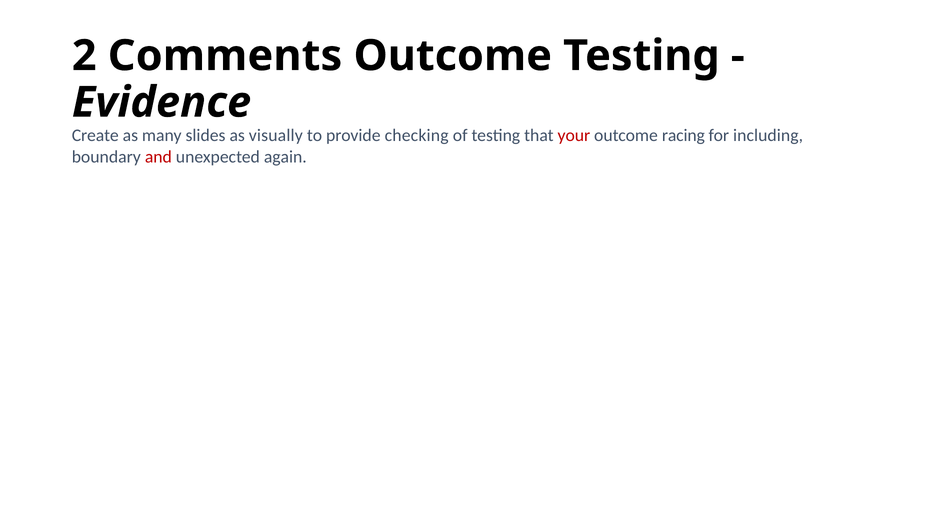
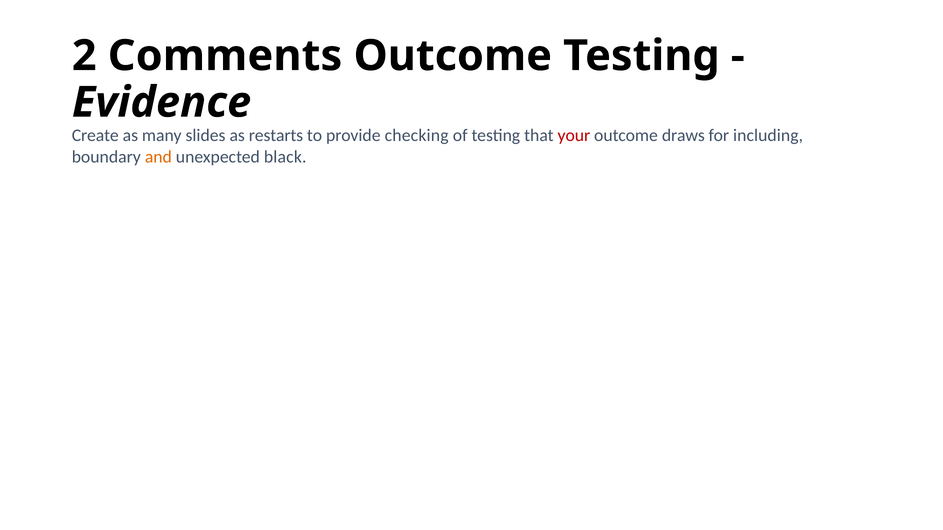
visually: visually -> restarts
racing: racing -> draws
and colour: red -> orange
again: again -> black
